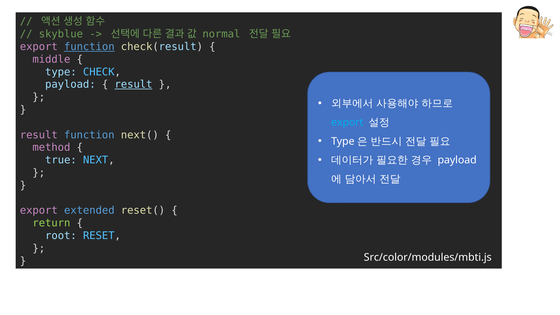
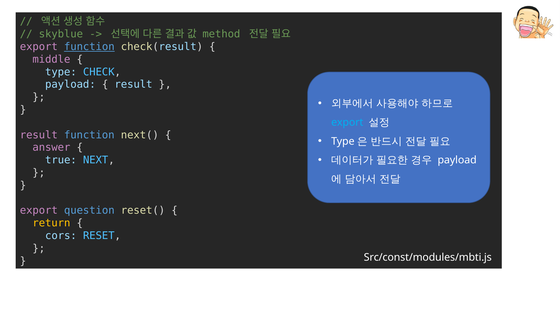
normal: normal -> method
result at (134, 84) underline: present -> none
method: method -> answer
extended: extended -> question
return colour: light green -> yellow
root: root -> cors
Src/color/modules/mbti.js: Src/color/modules/mbti.js -> Src/const/modules/mbti.js
